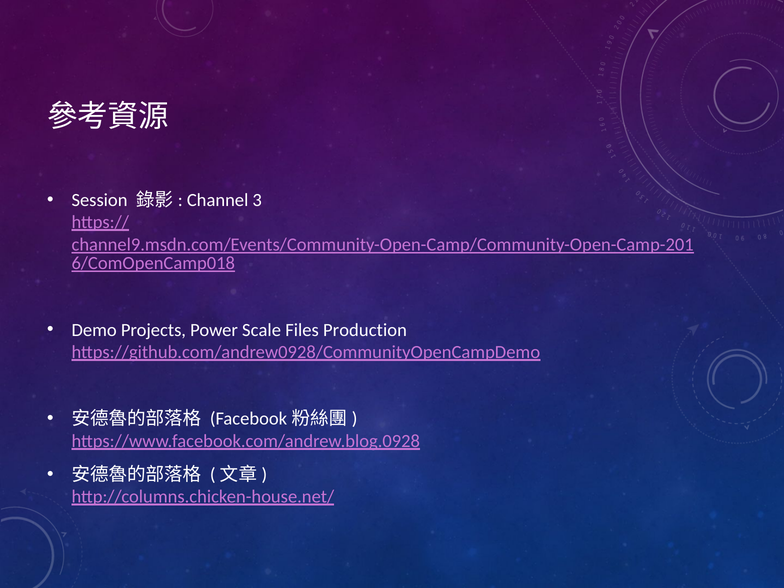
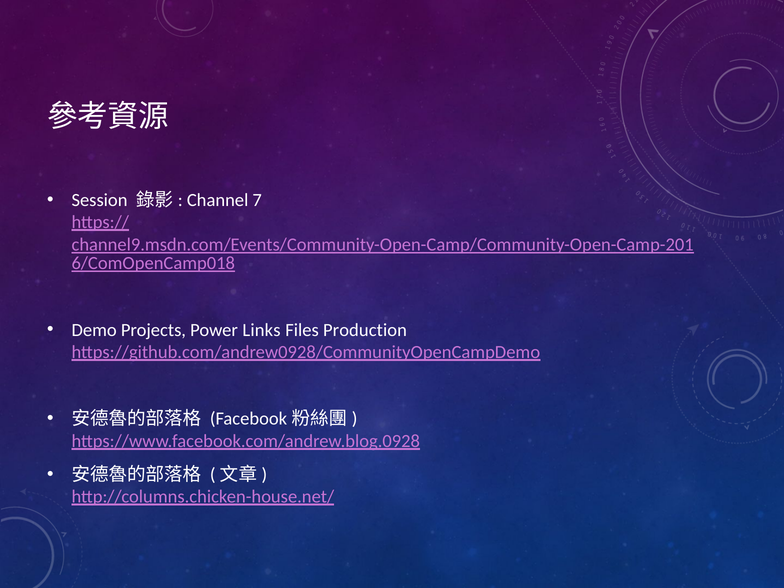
3: 3 -> 7
Scale: Scale -> Links
